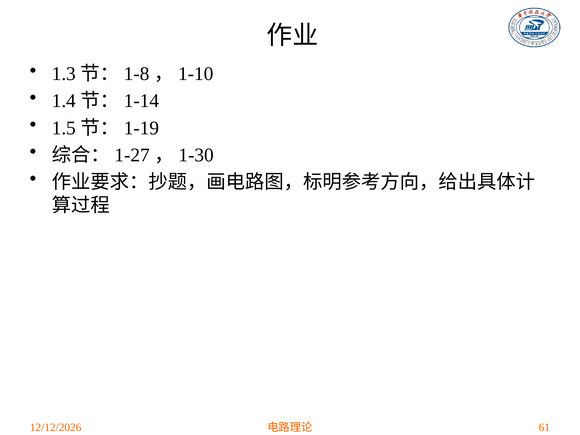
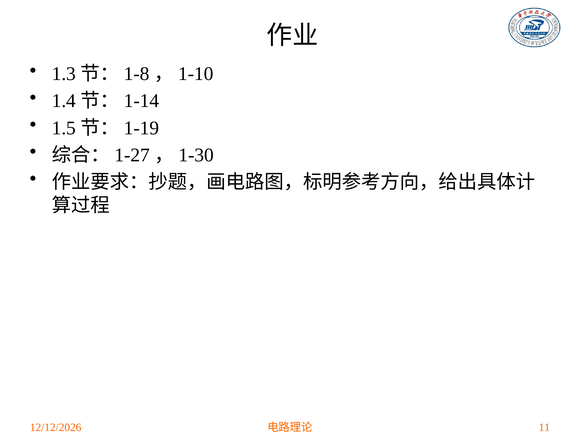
61: 61 -> 11
